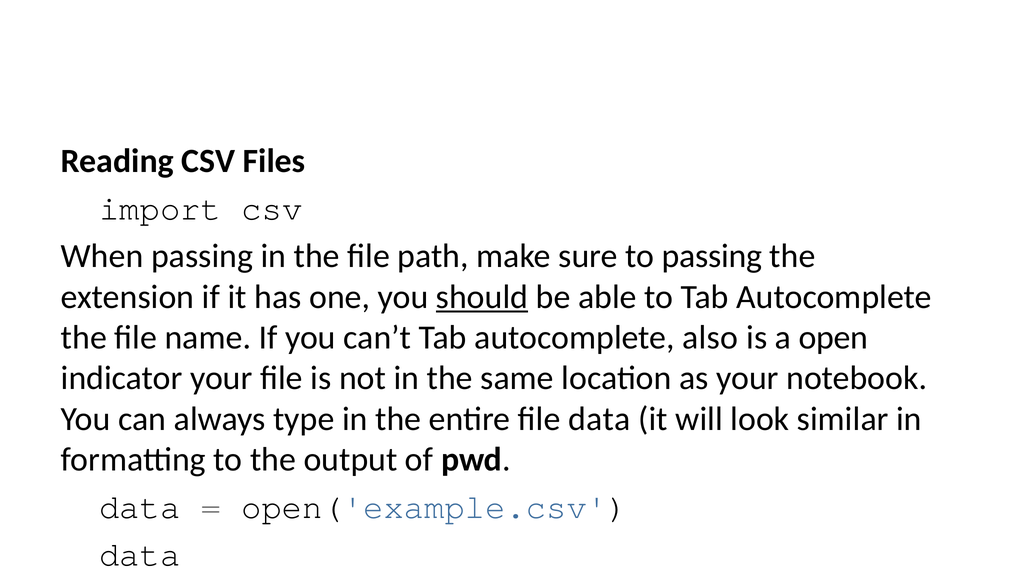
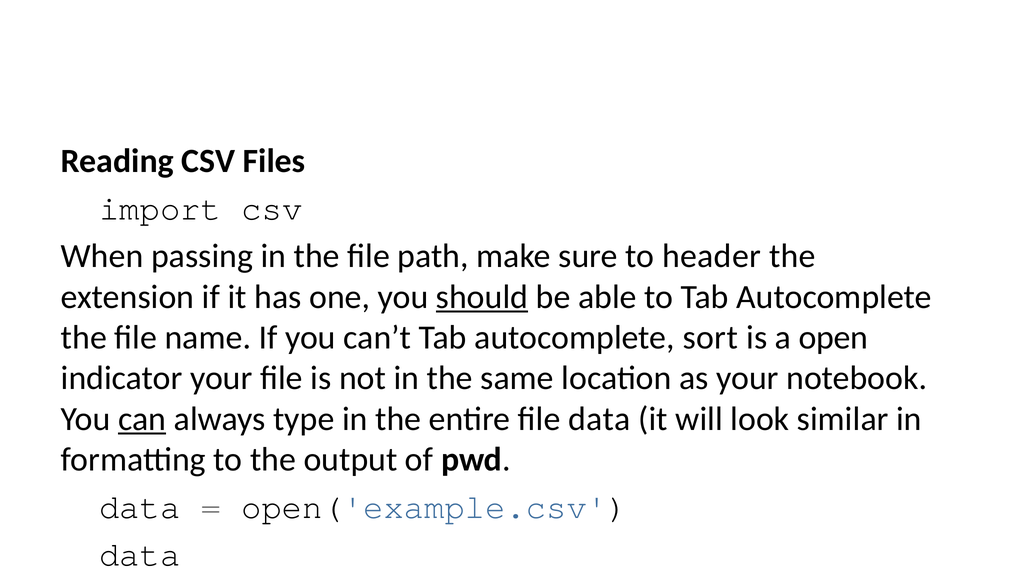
to passing: passing -> header
autocomplete also: also -> sort
can at (142, 419) underline: none -> present
